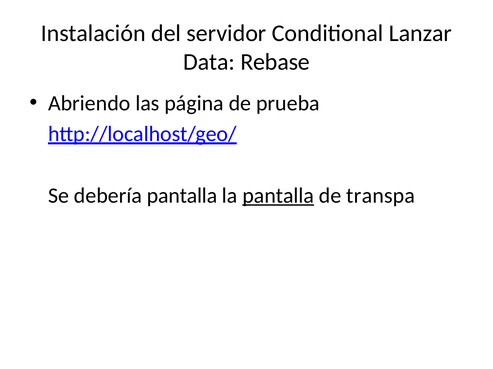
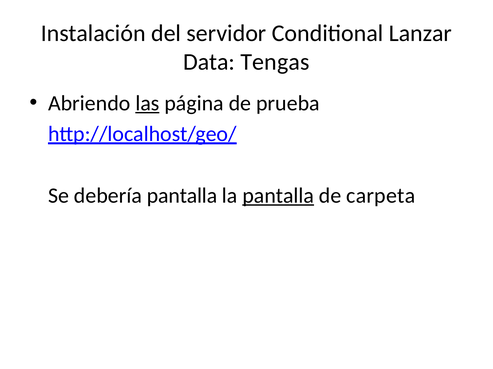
Rebase: Rebase -> Tengas
las underline: none -> present
transpa: transpa -> carpeta
